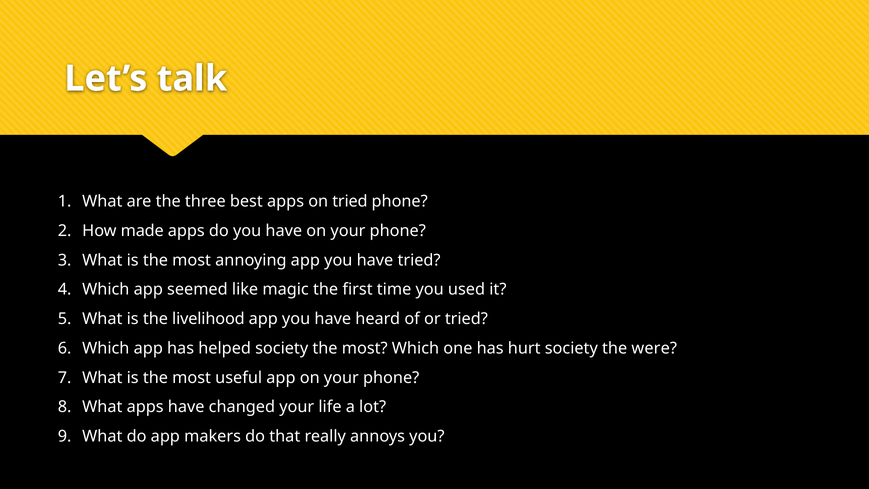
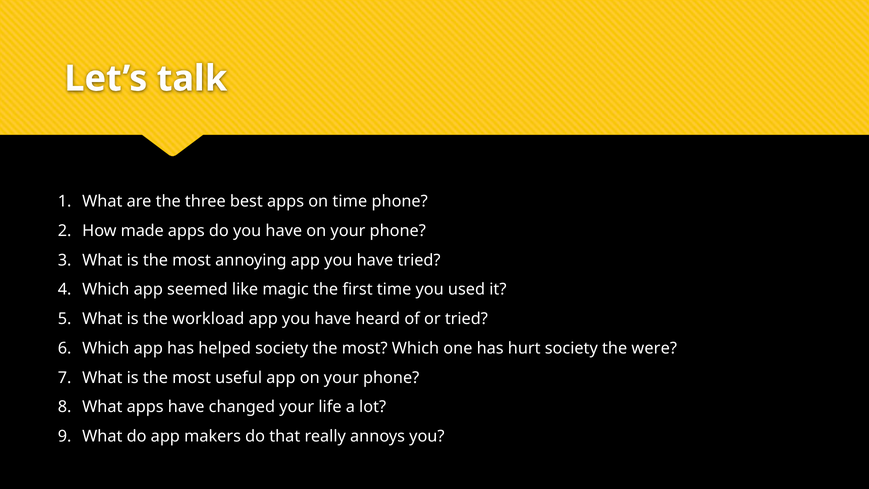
on tried: tried -> time
livelihood: livelihood -> workload
